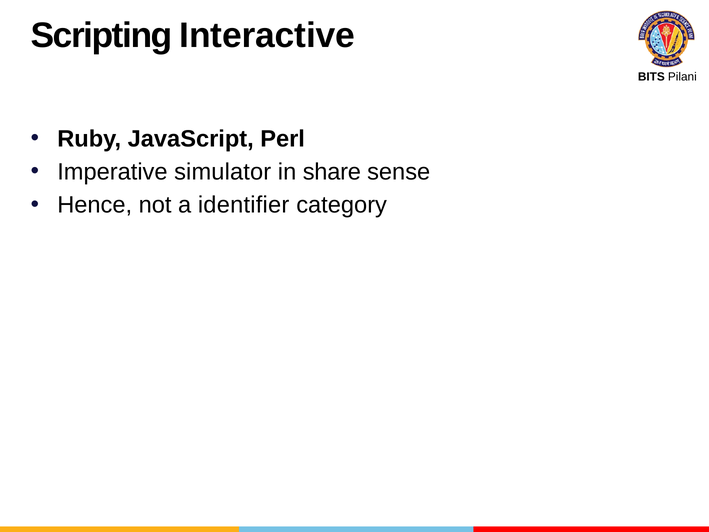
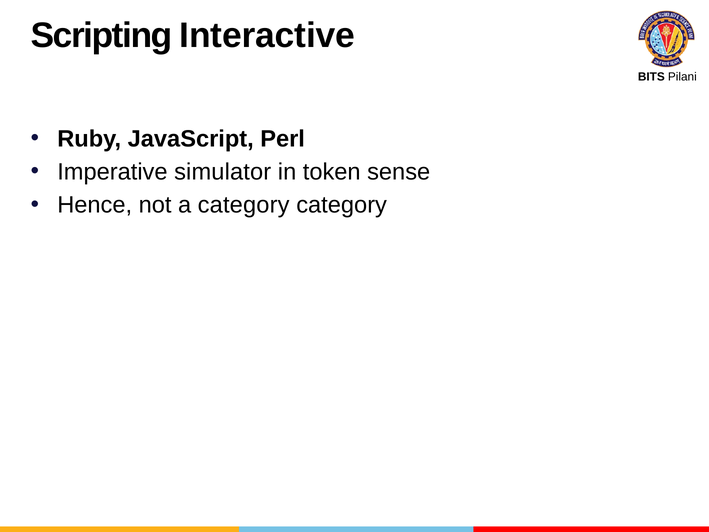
share: share -> token
a identifier: identifier -> category
